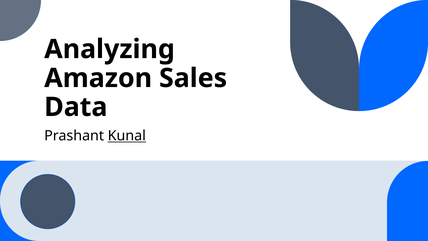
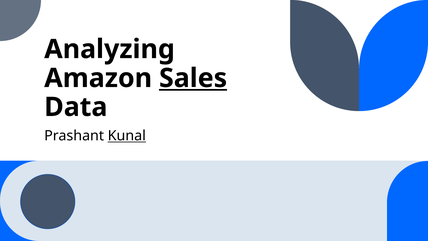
Sales underline: none -> present
